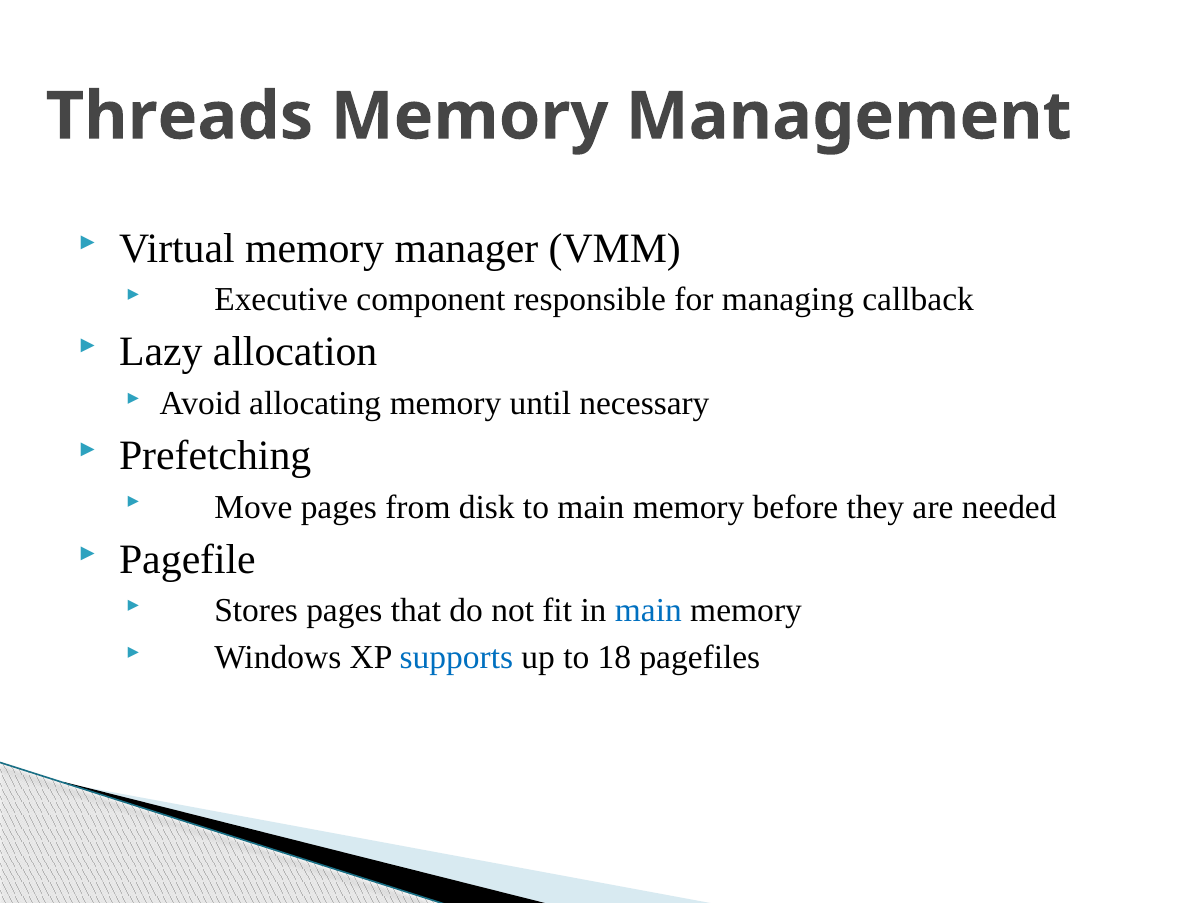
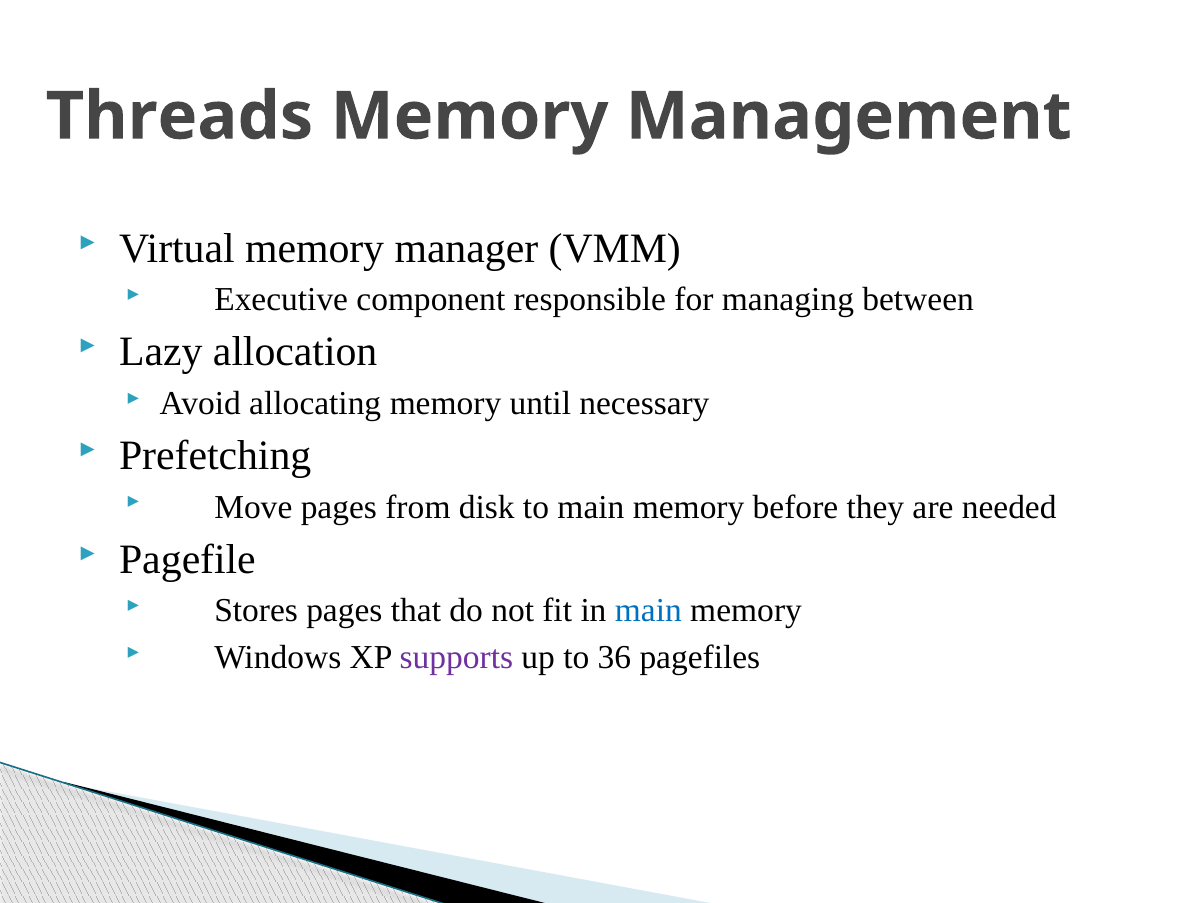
callback: callback -> between
supports colour: blue -> purple
18: 18 -> 36
